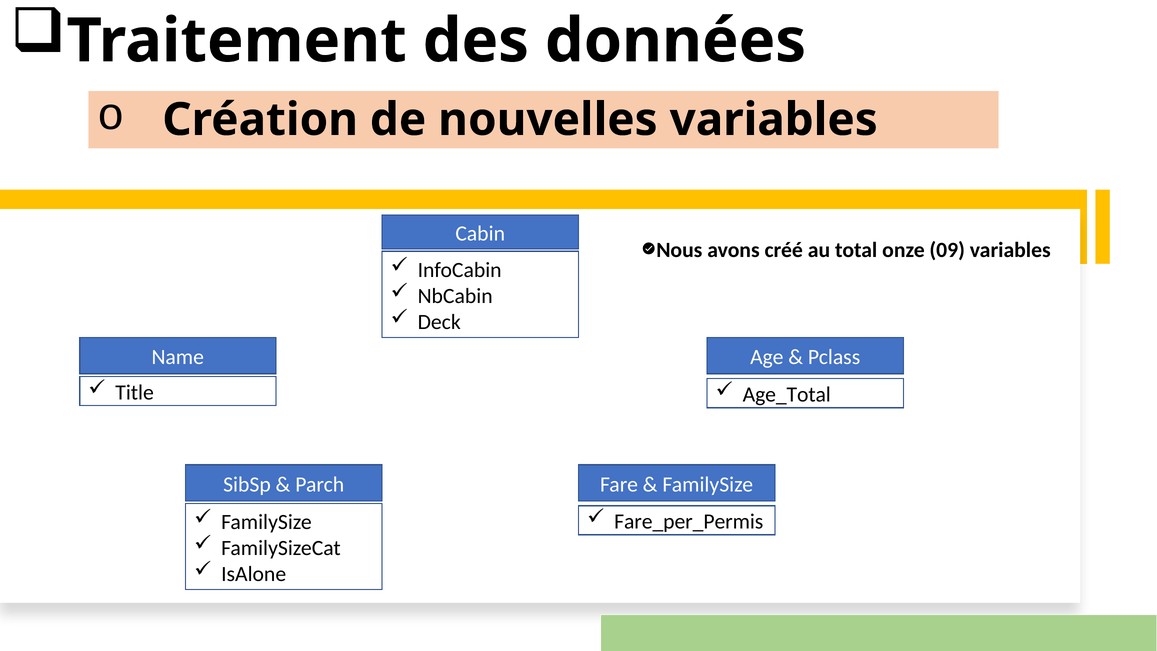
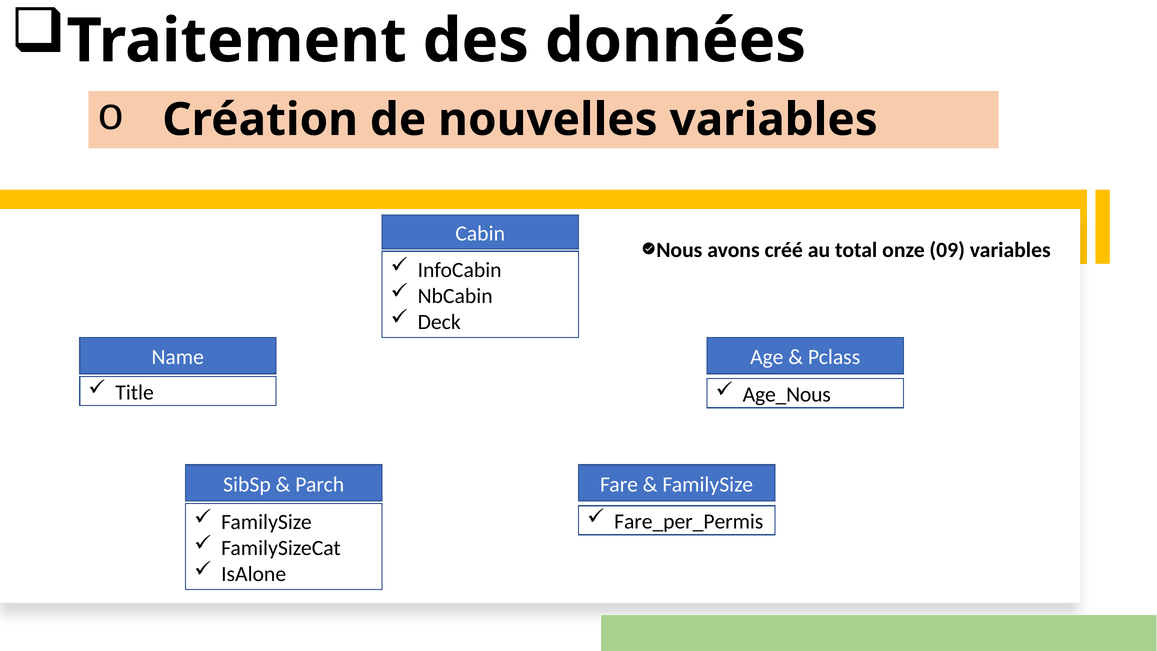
Age_Total: Age_Total -> Age_Nous
